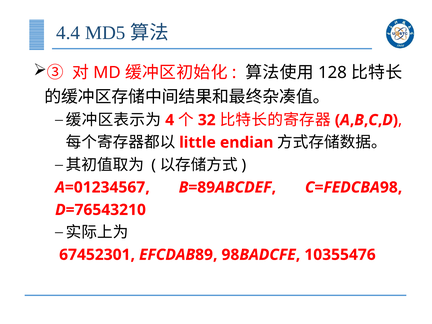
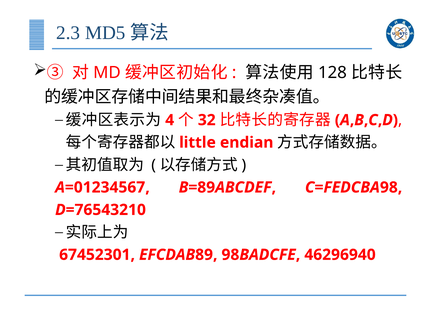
4.4: 4.4 -> 2.3
10355476: 10355476 -> 46296940
